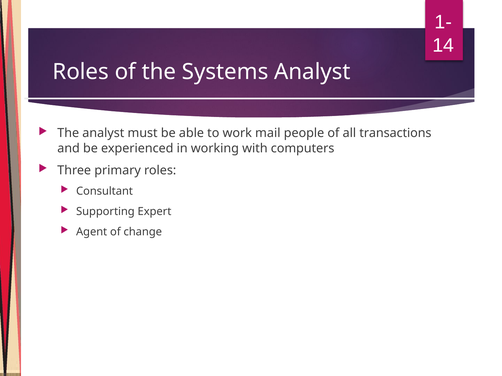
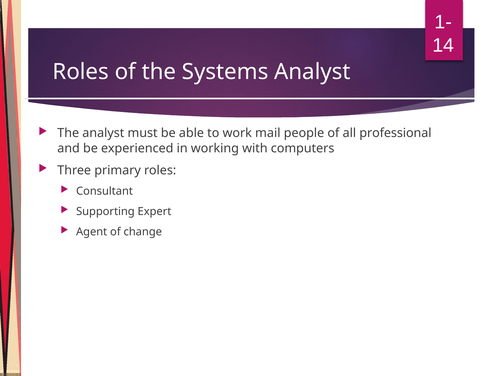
transactions: transactions -> professional
